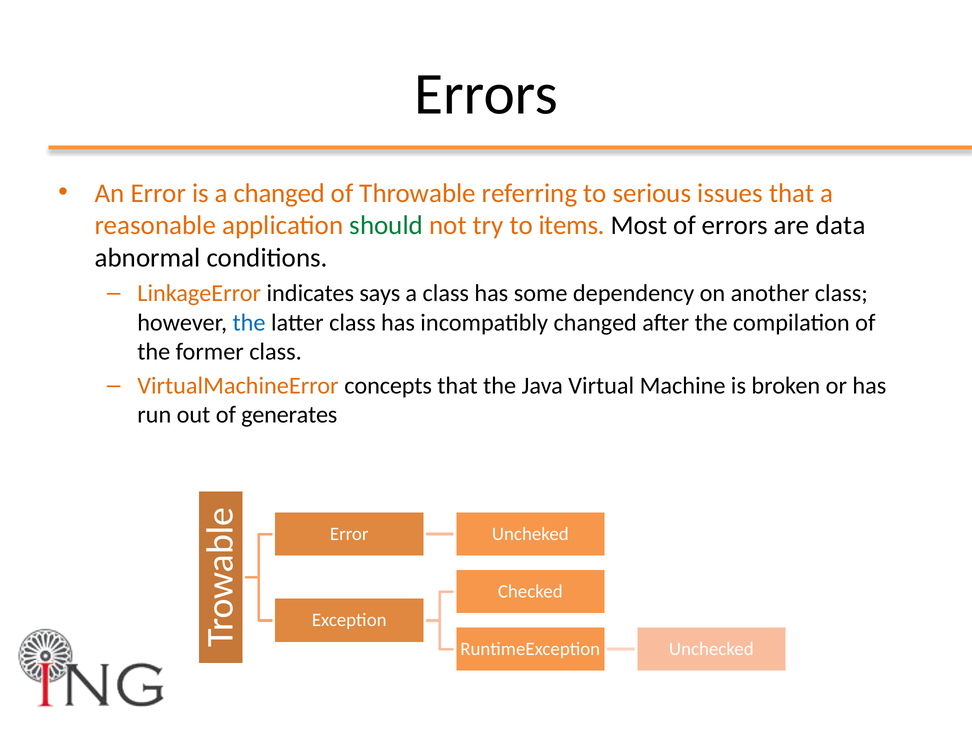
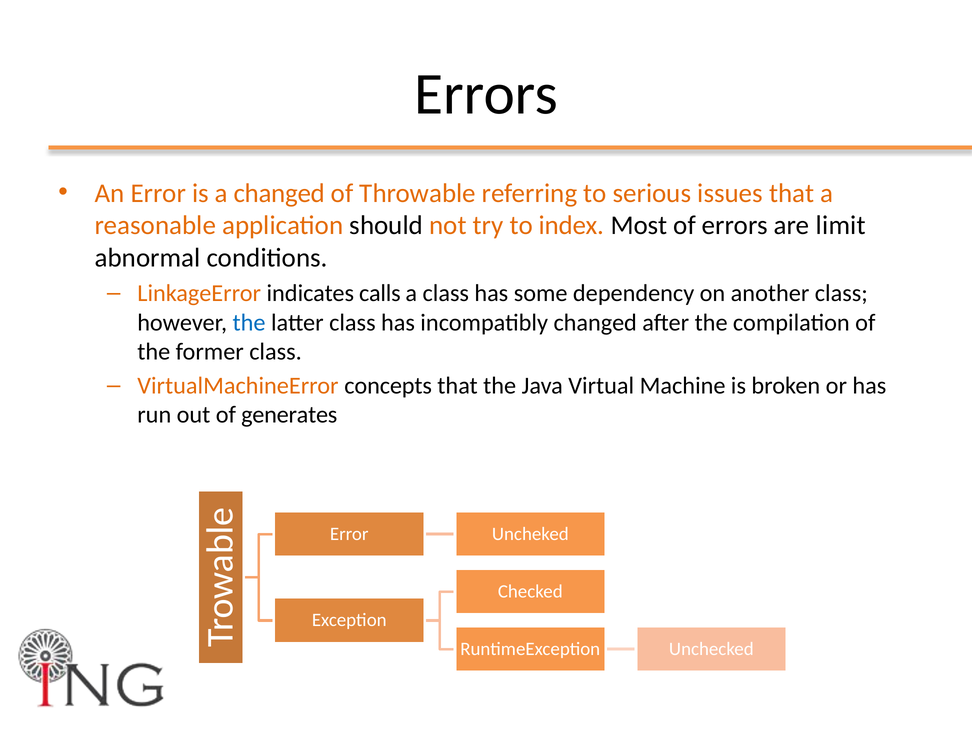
should colour: green -> black
items: items -> index
data: data -> limit
says: says -> calls
